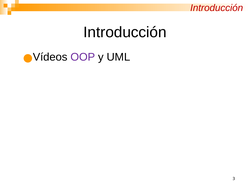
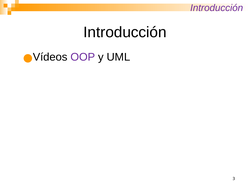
Introducción at (217, 8) colour: red -> purple
